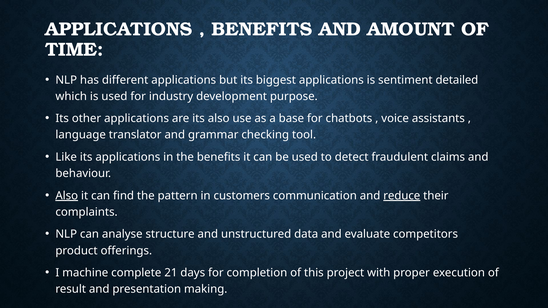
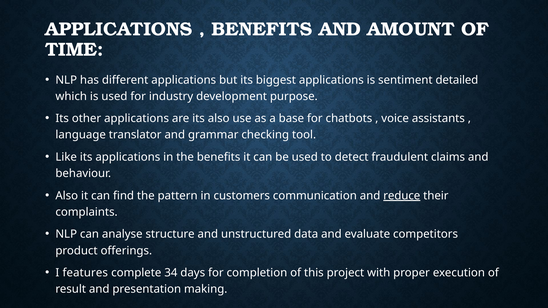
Also at (67, 196) underline: present -> none
machine: machine -> features
21: 21 -> 34
